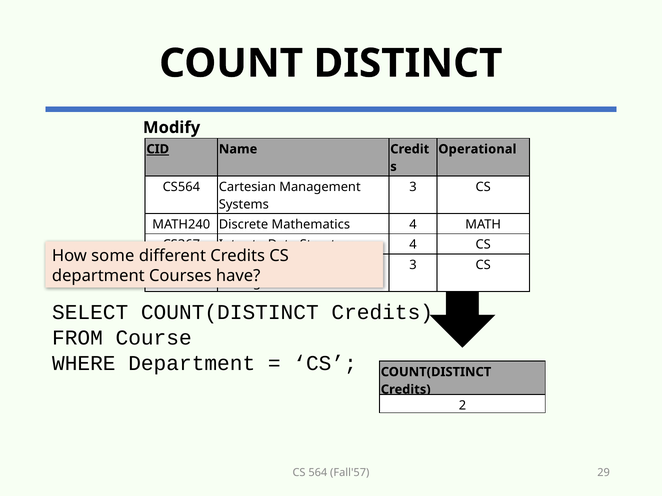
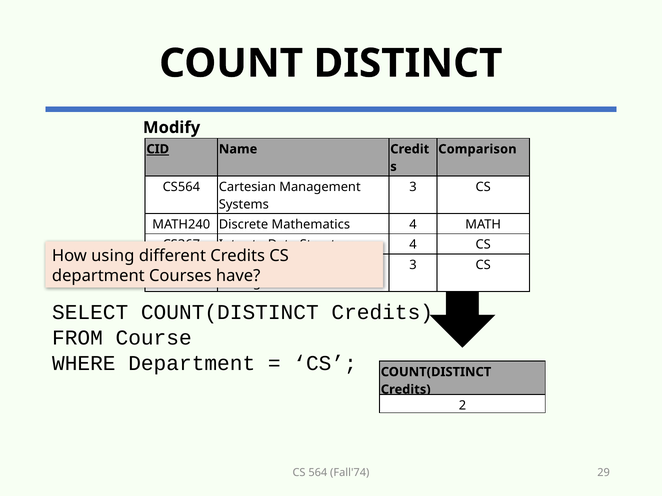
Operational: Operational -> Comparison
some: some -> using
Fall'57: Fall'57 -> Fall'74
